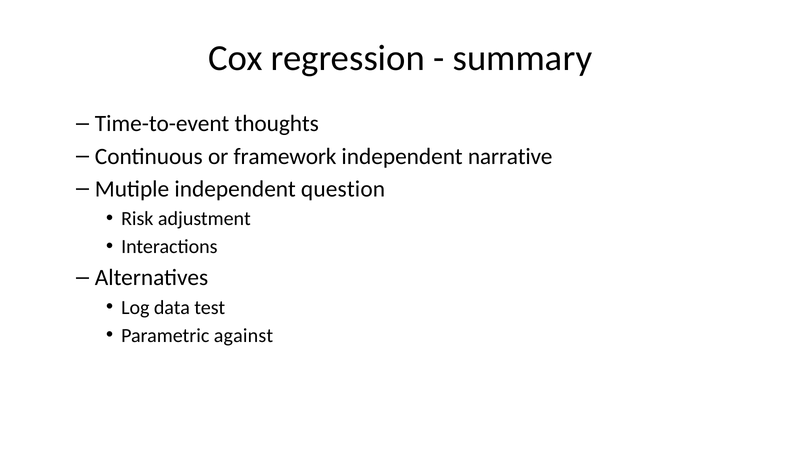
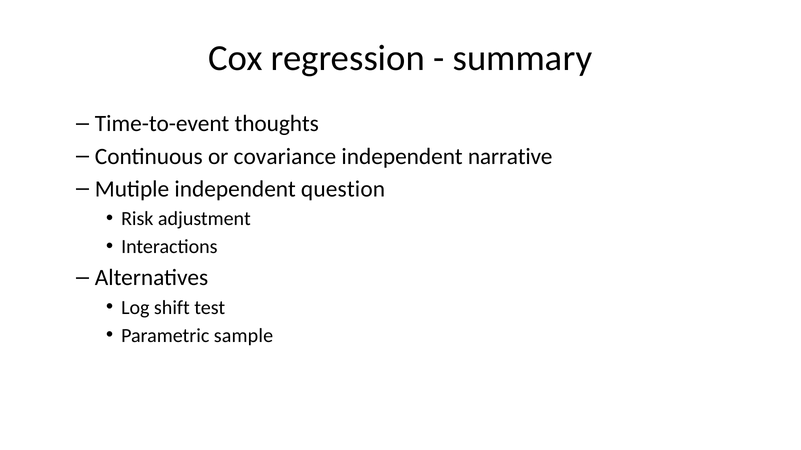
framework: framework -> covariance
data: data -> shift
against: against -> sample
